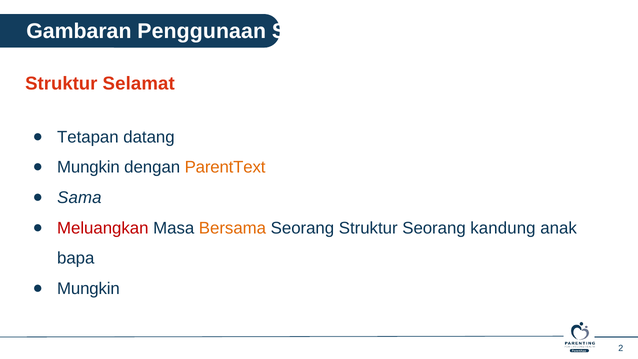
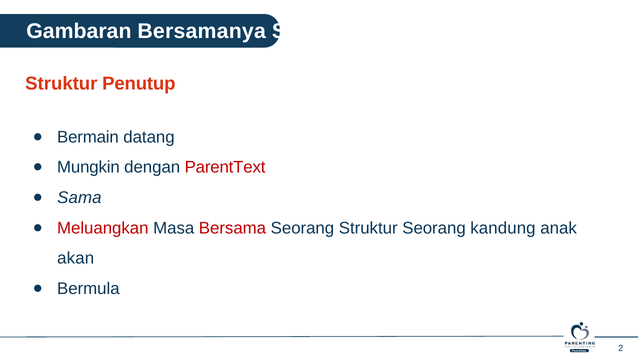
Penggunaan: Penggunaan -> Bersamanya
Selamat: Selamat -> Penutup
Tetapan: Tetapan -> Bermain
ParentText colour: orange -> red
Bersama colour: orange -> red
bapa: bapa -> akan
Mungkin at (88, 288): Mungkin -> Bermula
